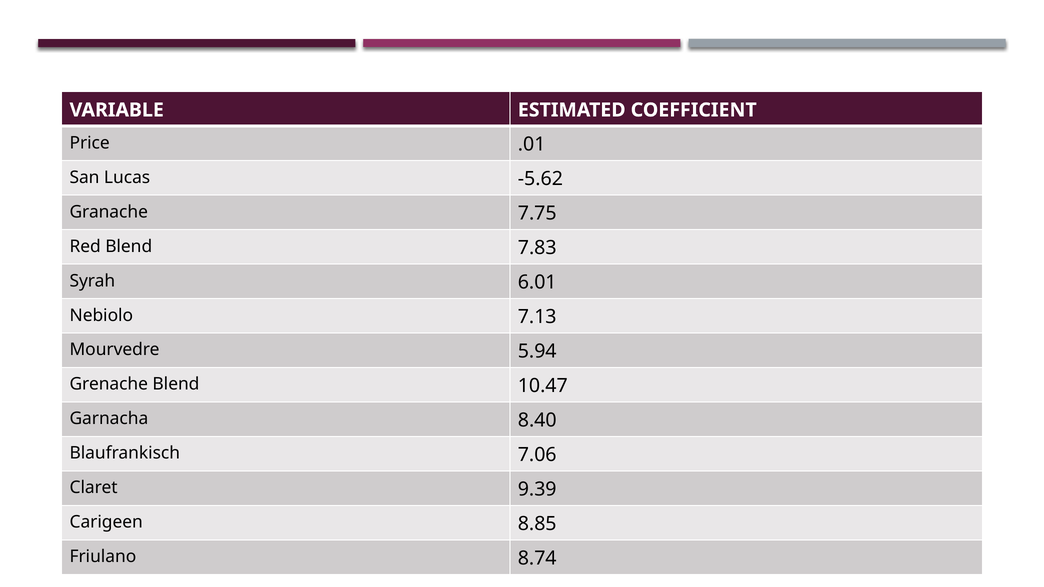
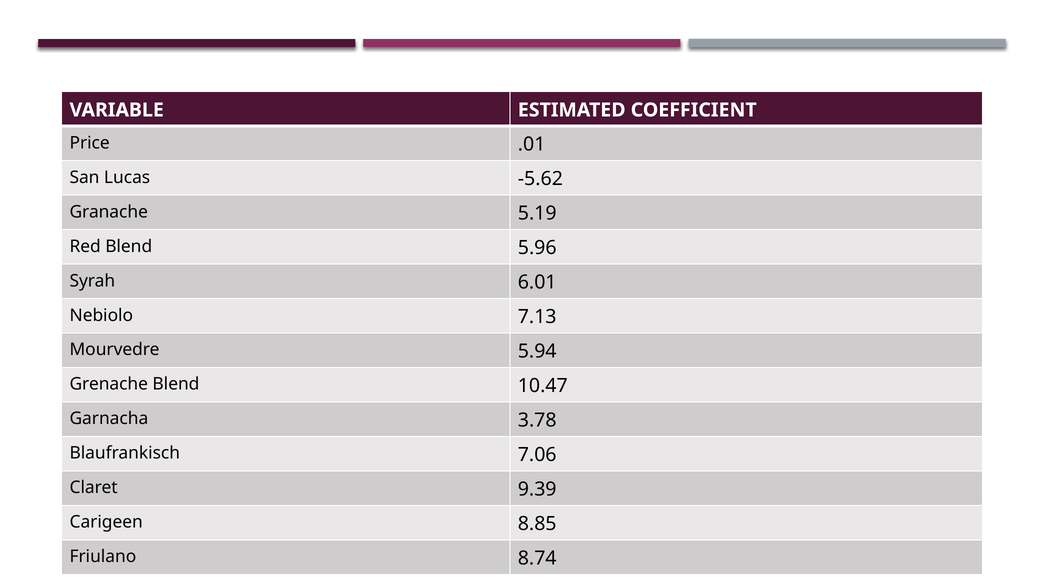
7.75: 7.75 -> 5.19
7.83: 7.83 -> 5.96
8.40: 8.40 -> 3.78
